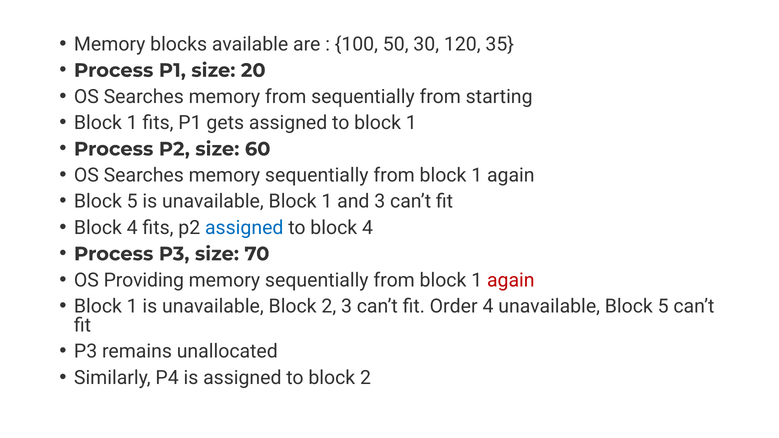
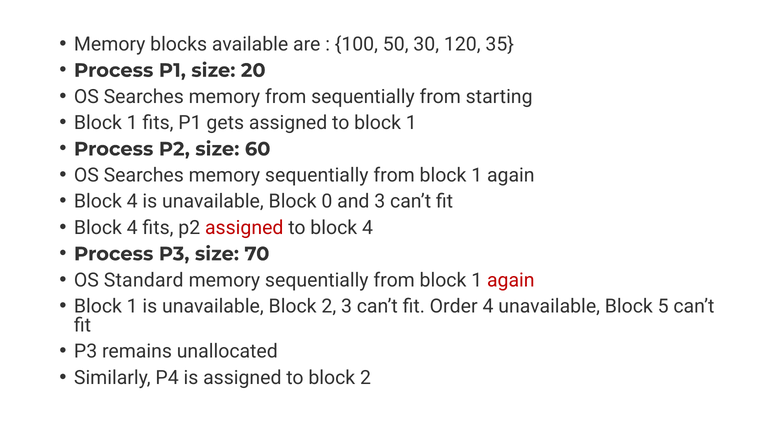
5 at (132, 202): 5 -> 4
unavailable Block 1: 1 -> 0
assigned at (244, 228) colour: blue -> red
Providing: Providing -> Standard
